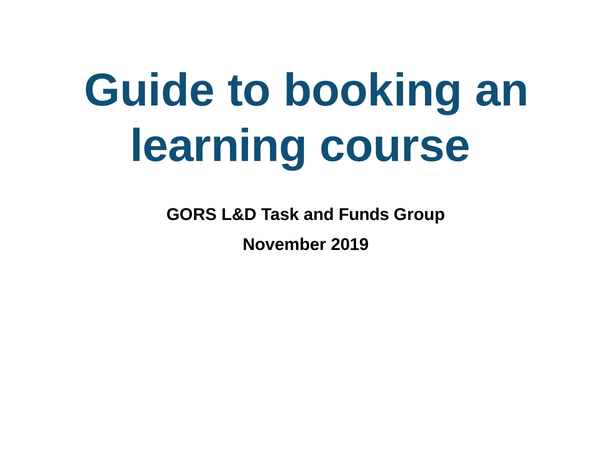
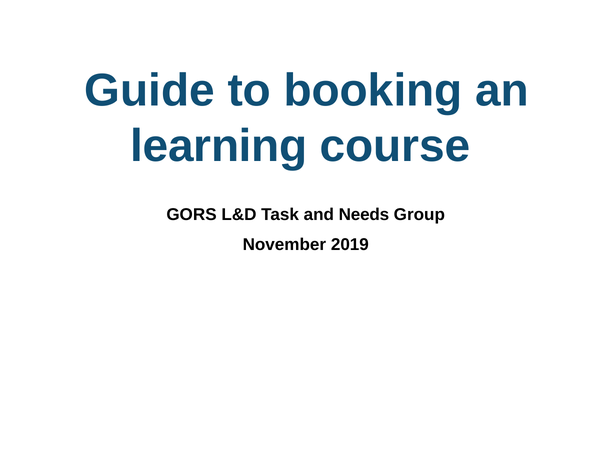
Funds: Funds -> Needs
